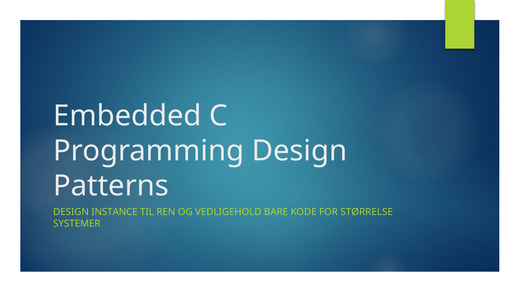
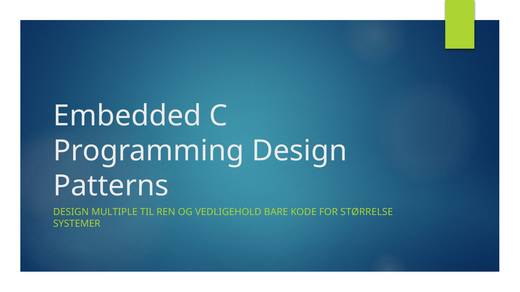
INSTANCE: INSTANCE -> MULTIPLE
